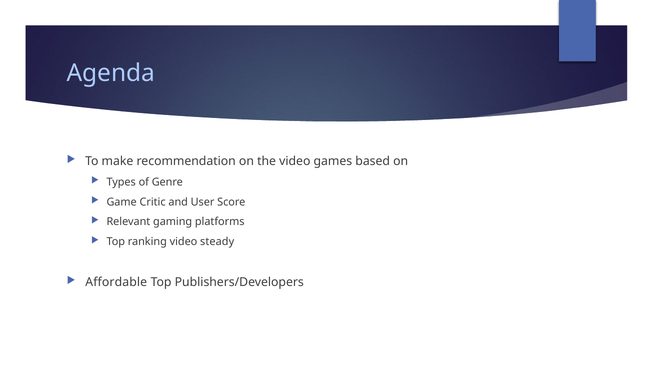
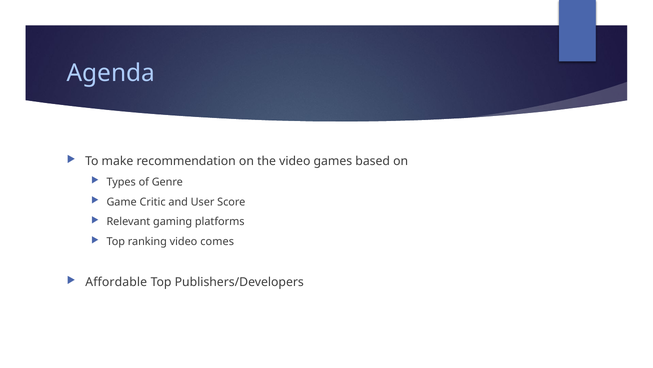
steady: steady -> comes
